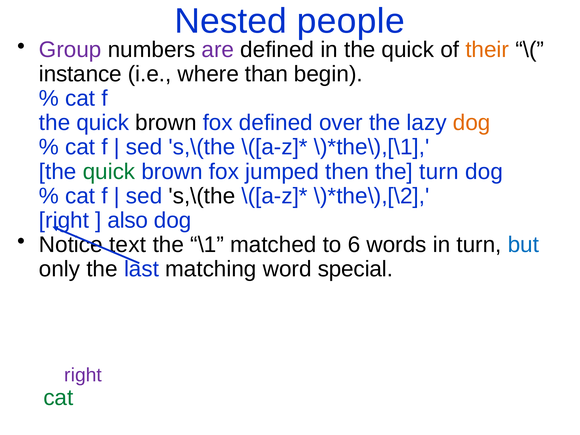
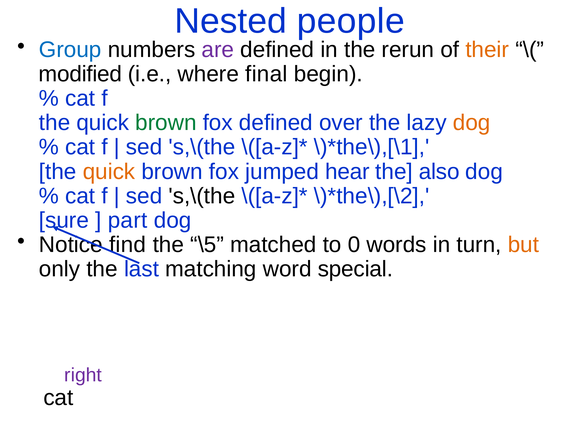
Group at (70, 50) colour: purple -> blue
in the quick: quick -> rerun
instance: instance -> modified
than: than -> final
brown at (166, 123) colour: black -> green
quick at (109, 172) colour: green -> orange
then: then -> hear
the turn: turn -> also
right at (64, 220): right -> sure
also: also -> part
text: text -> find
\1: \1 -> \5
6: 6 -> 0
but at (523, 245) colour: blue -> orange
cat at (58, 398) colour: green -> black
